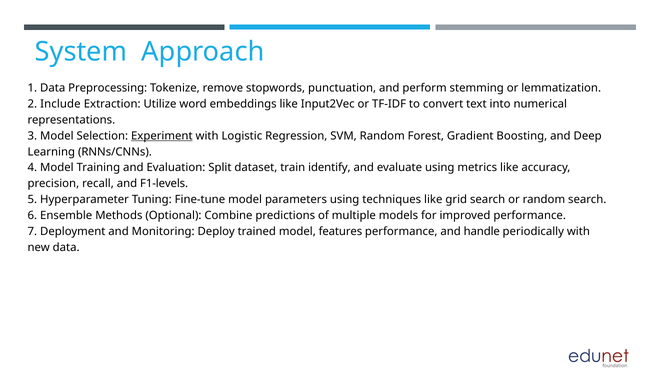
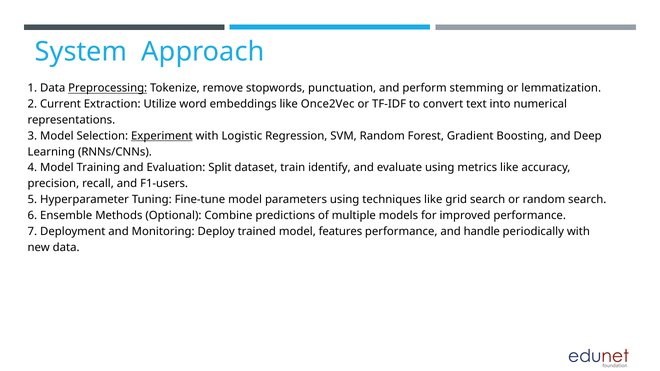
Preprocessing underline: none -> present
Include: Include -> Current
Input2Vec: Input2Vec -> Once2Vec
F1-levels: F1-levels -> F1-users
